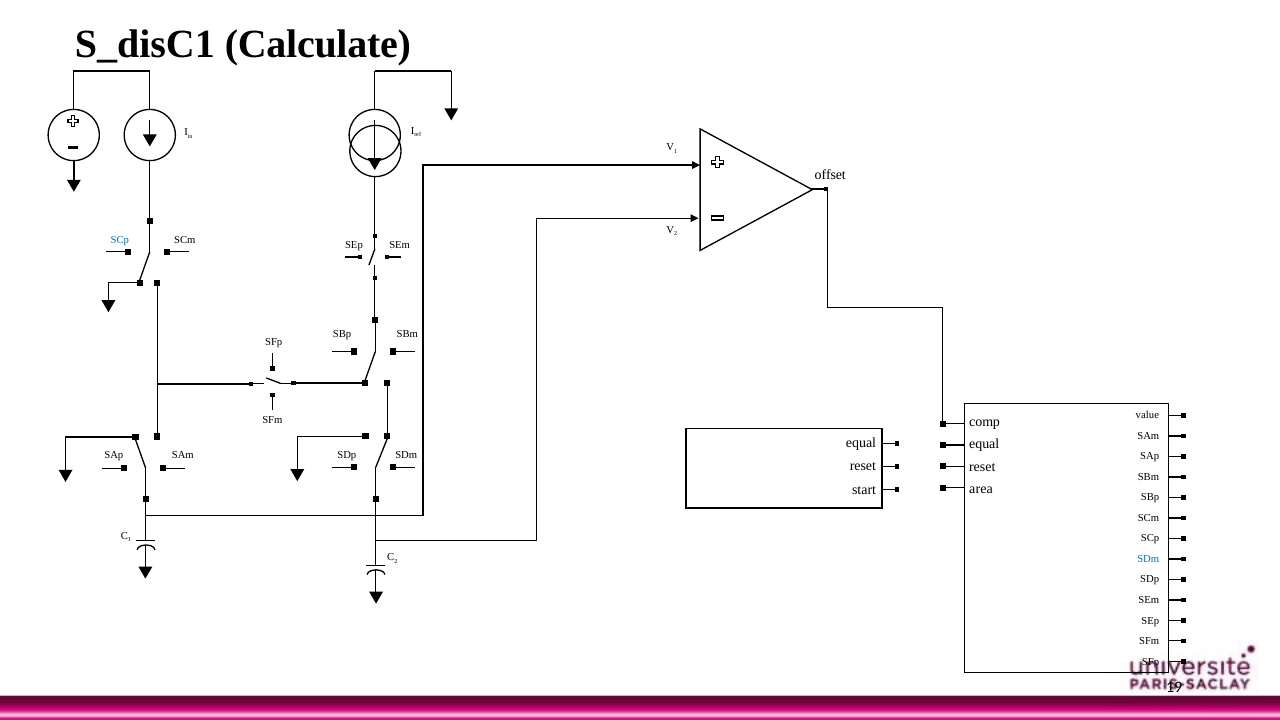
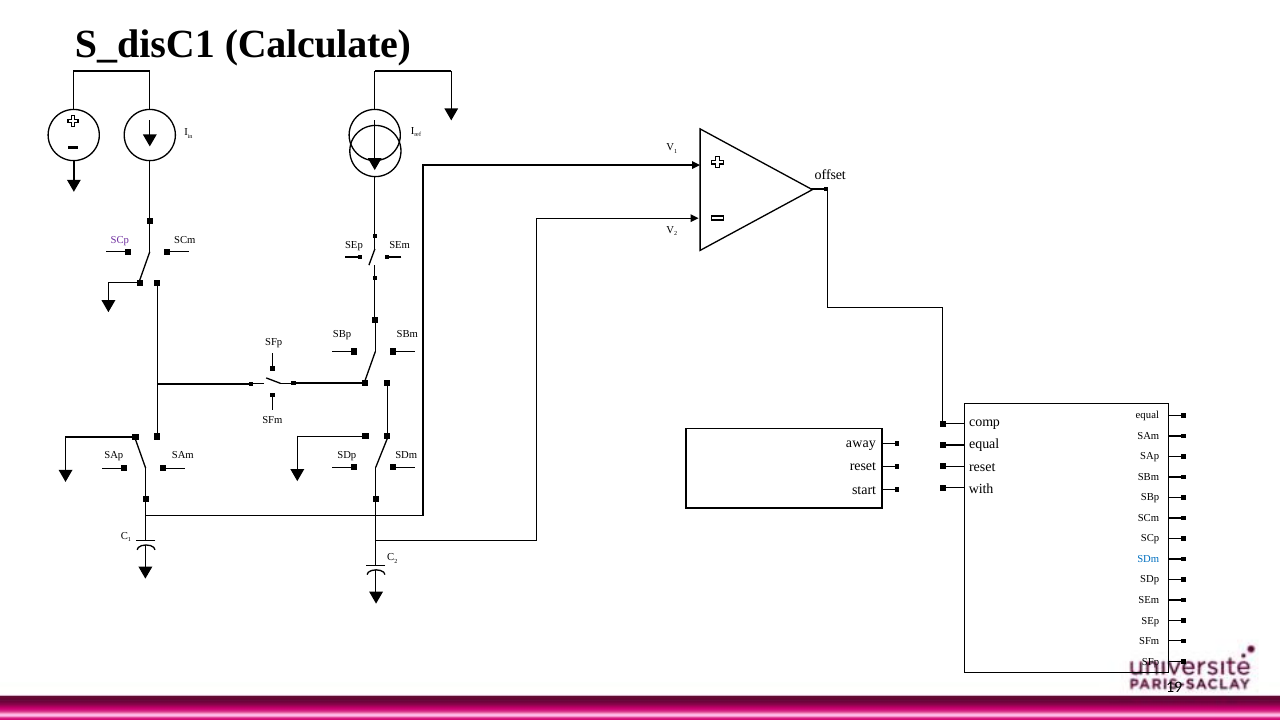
SCp at (120, 240) colour: blue -> purple
value at (1147, 415): value -> equal
equal at (861, 443): equal -> away
area: area -> with
